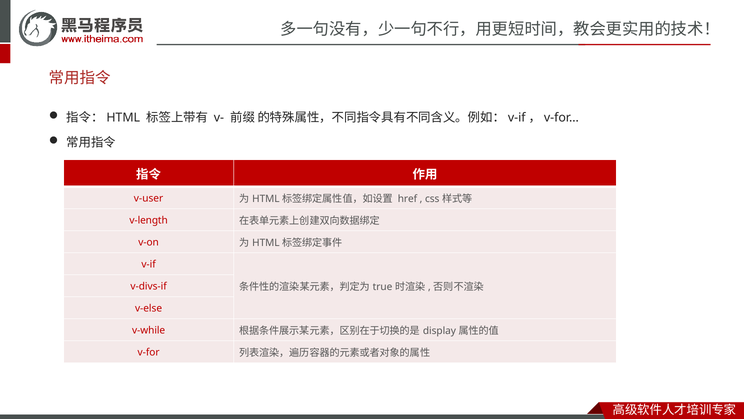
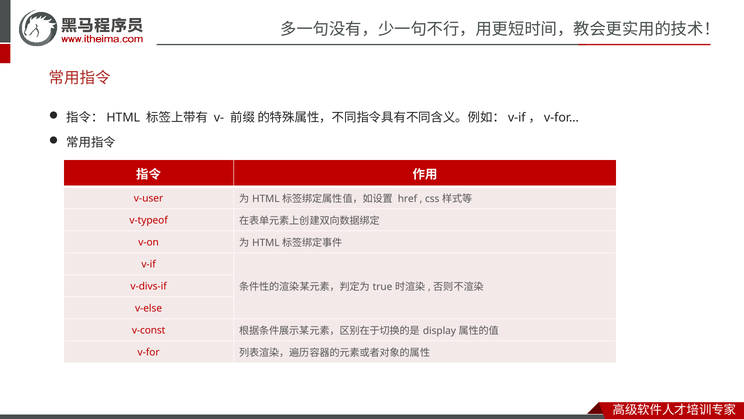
v-length: v-length -> v-typeof
v-while: v-while -> v-const
